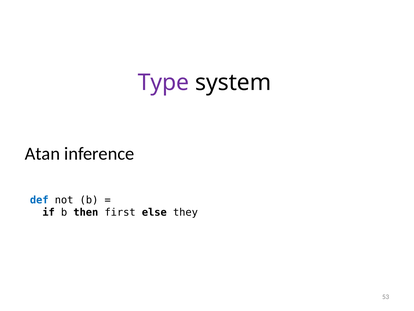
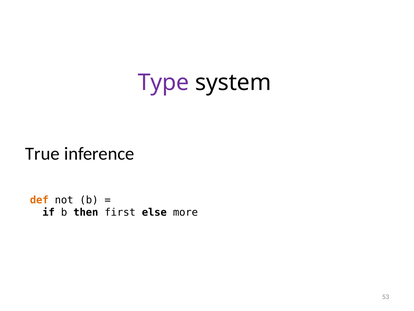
Atan: Atan -> True
def colour: blue -> orange
they: they -> more
